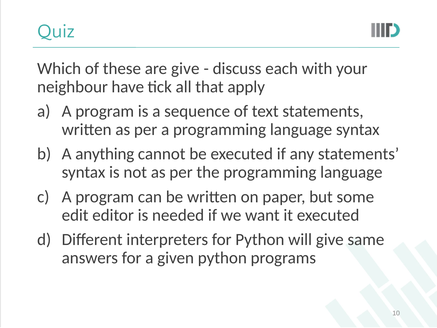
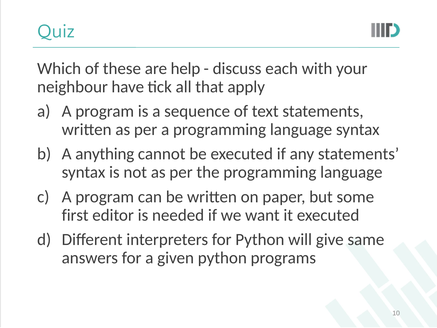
are give: give -> help
edit: edit -> first
